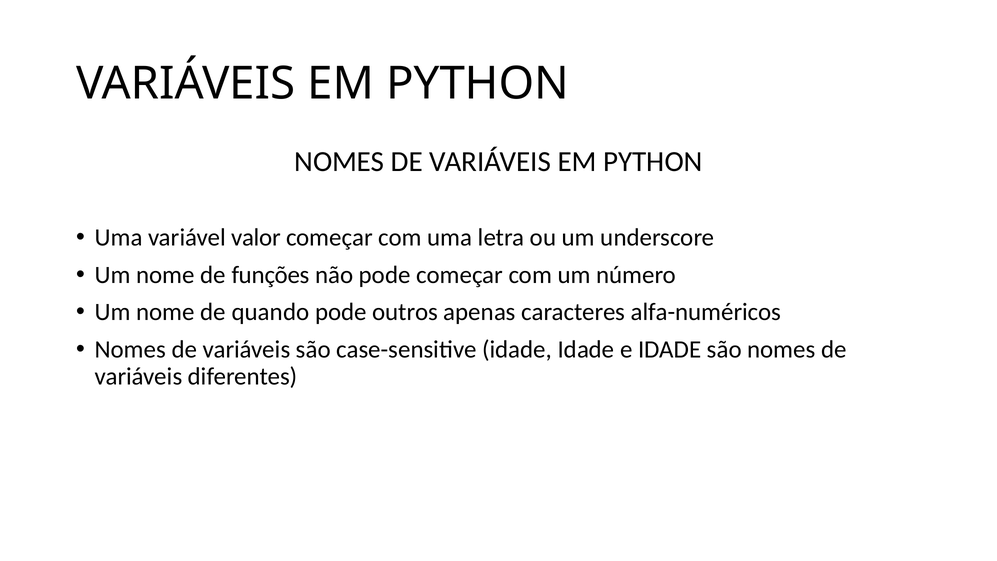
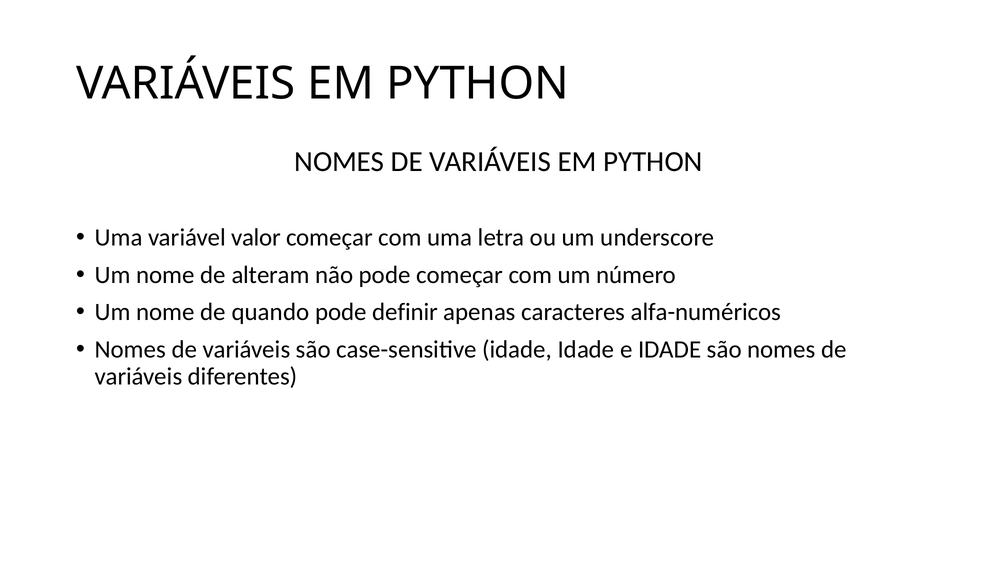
funções: funções -> alteram
outros: outros -> definir
